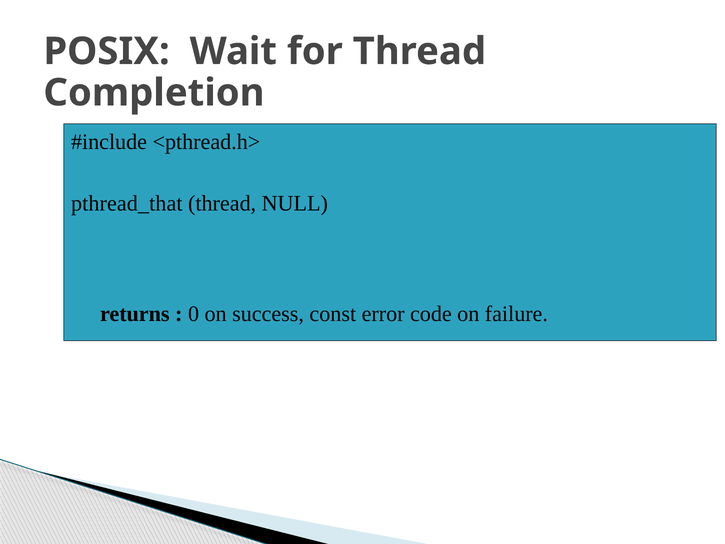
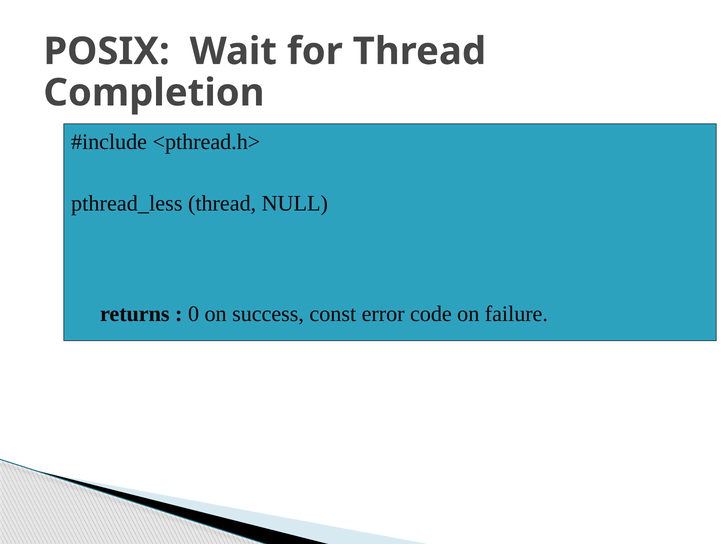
pthread_that: pthread_that -> pthread_less
